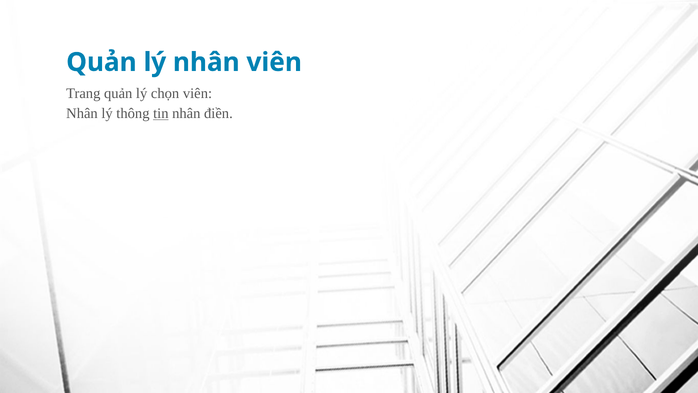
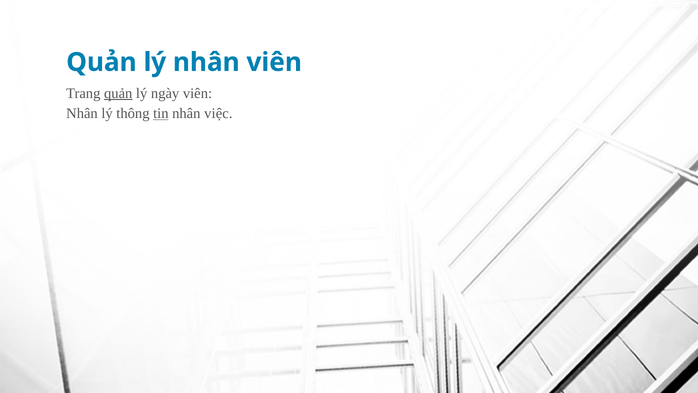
quản at (118, 93) underline: none -> present
chọn: chọn -> ngày
điền: điền -> việc
